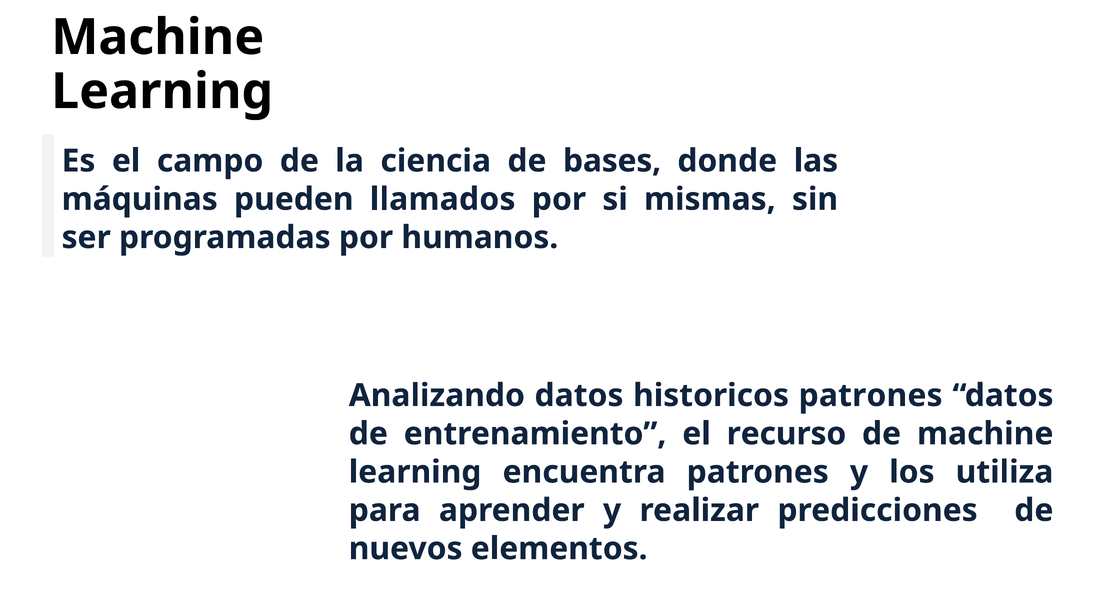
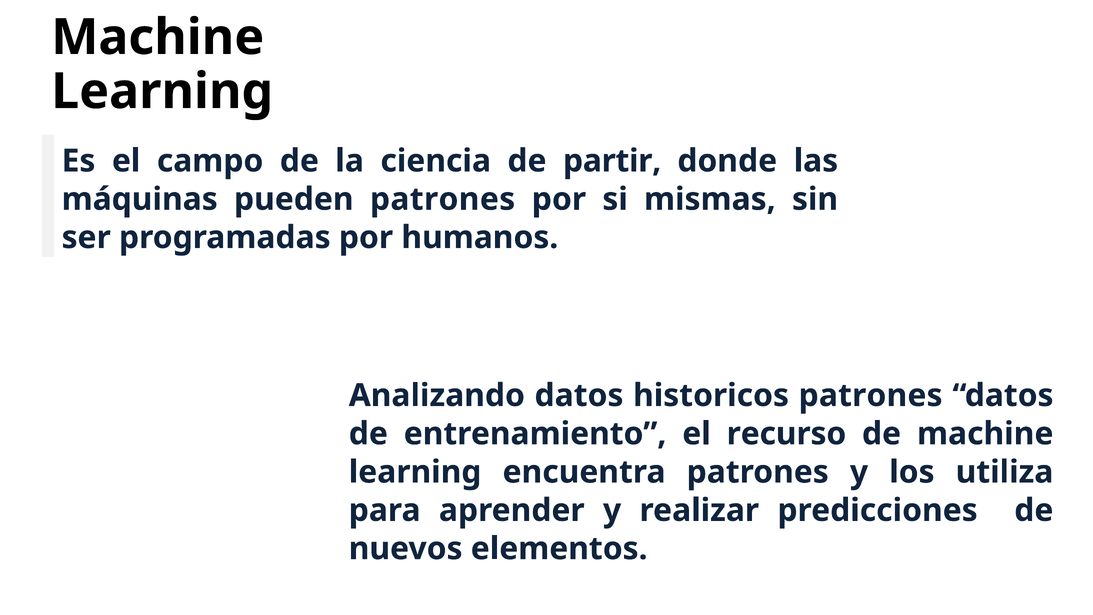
bases: bases -> partir
pueden llamados: llamados -> patrones
